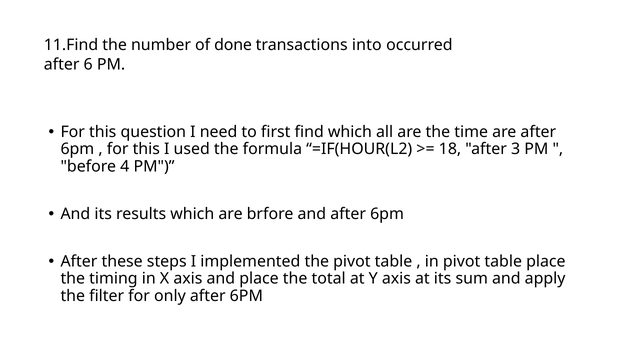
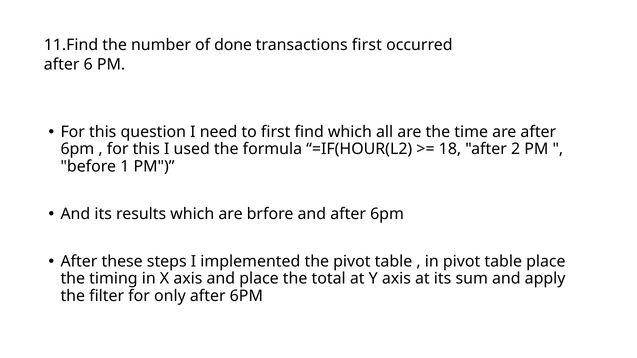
transactions into: into -> first
3: 3 -> 2
4: 4 -> 1
